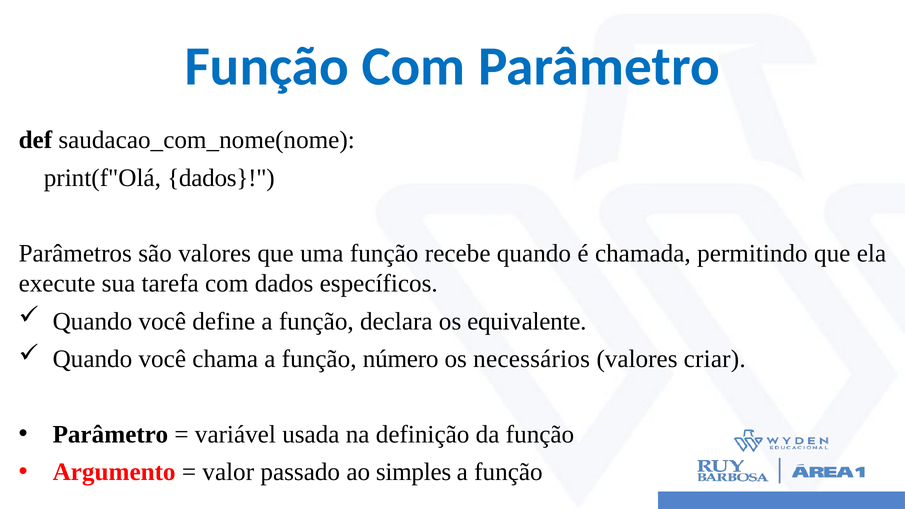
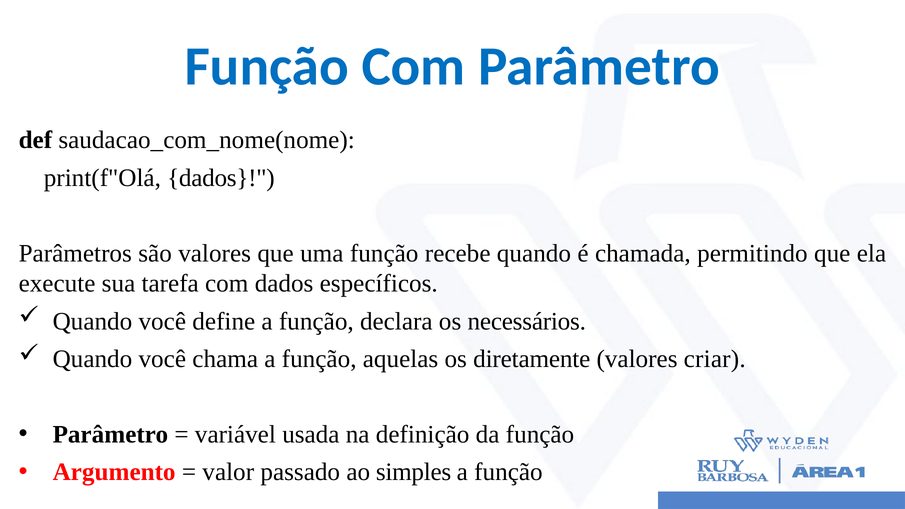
equivalente: equivalente -> necessários
número: número -> aquelas
necessários: necessários -> diretamente
